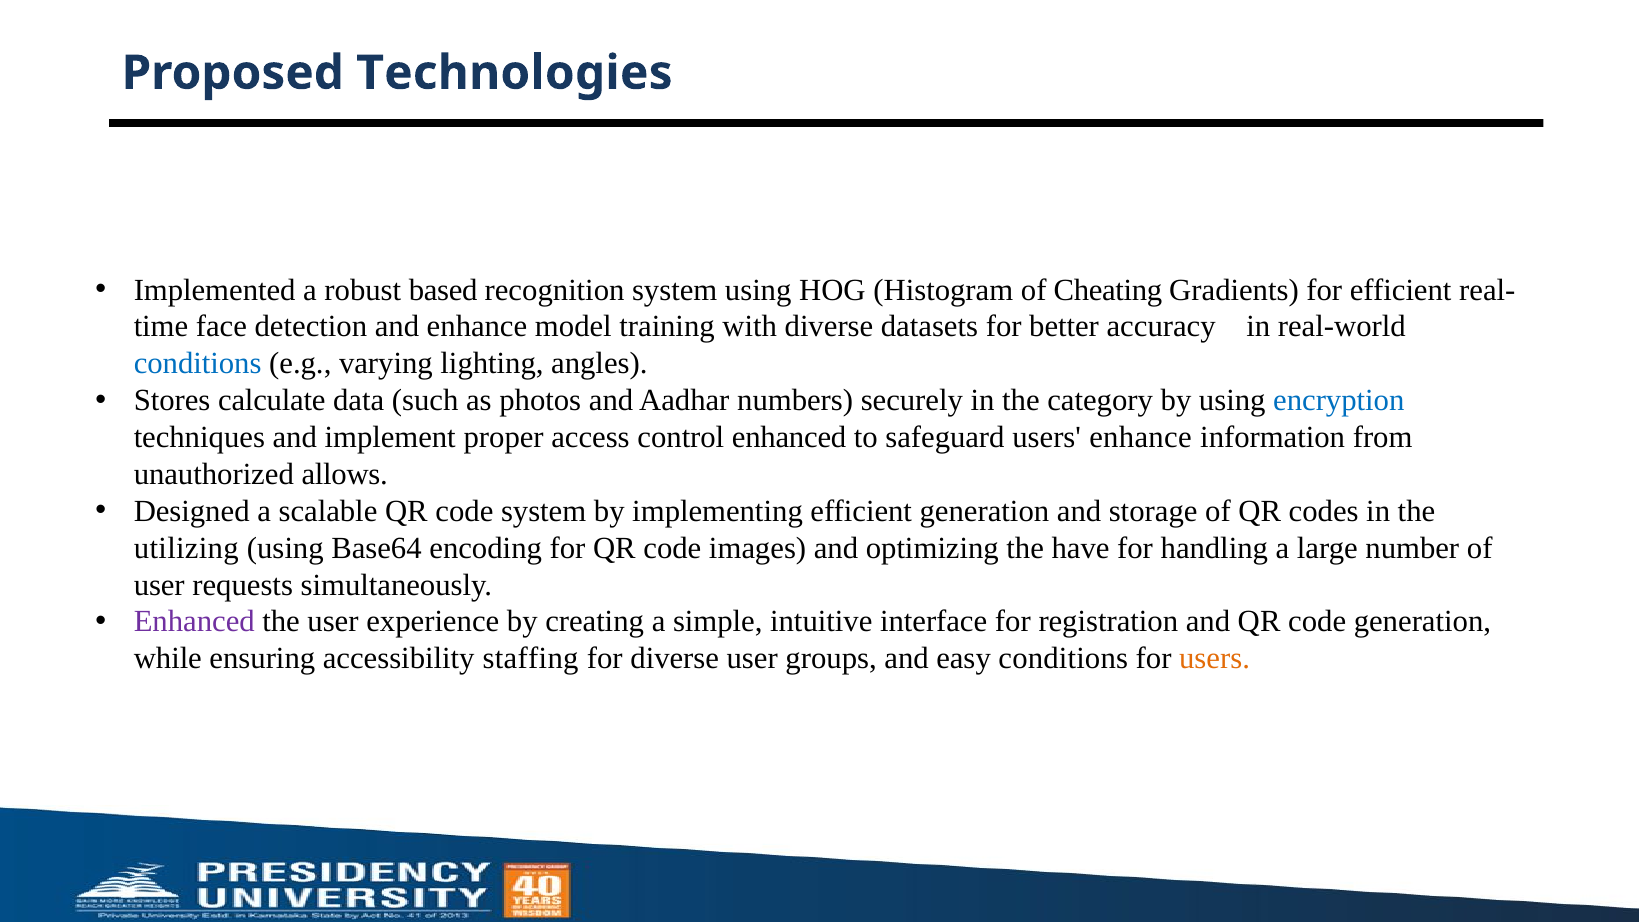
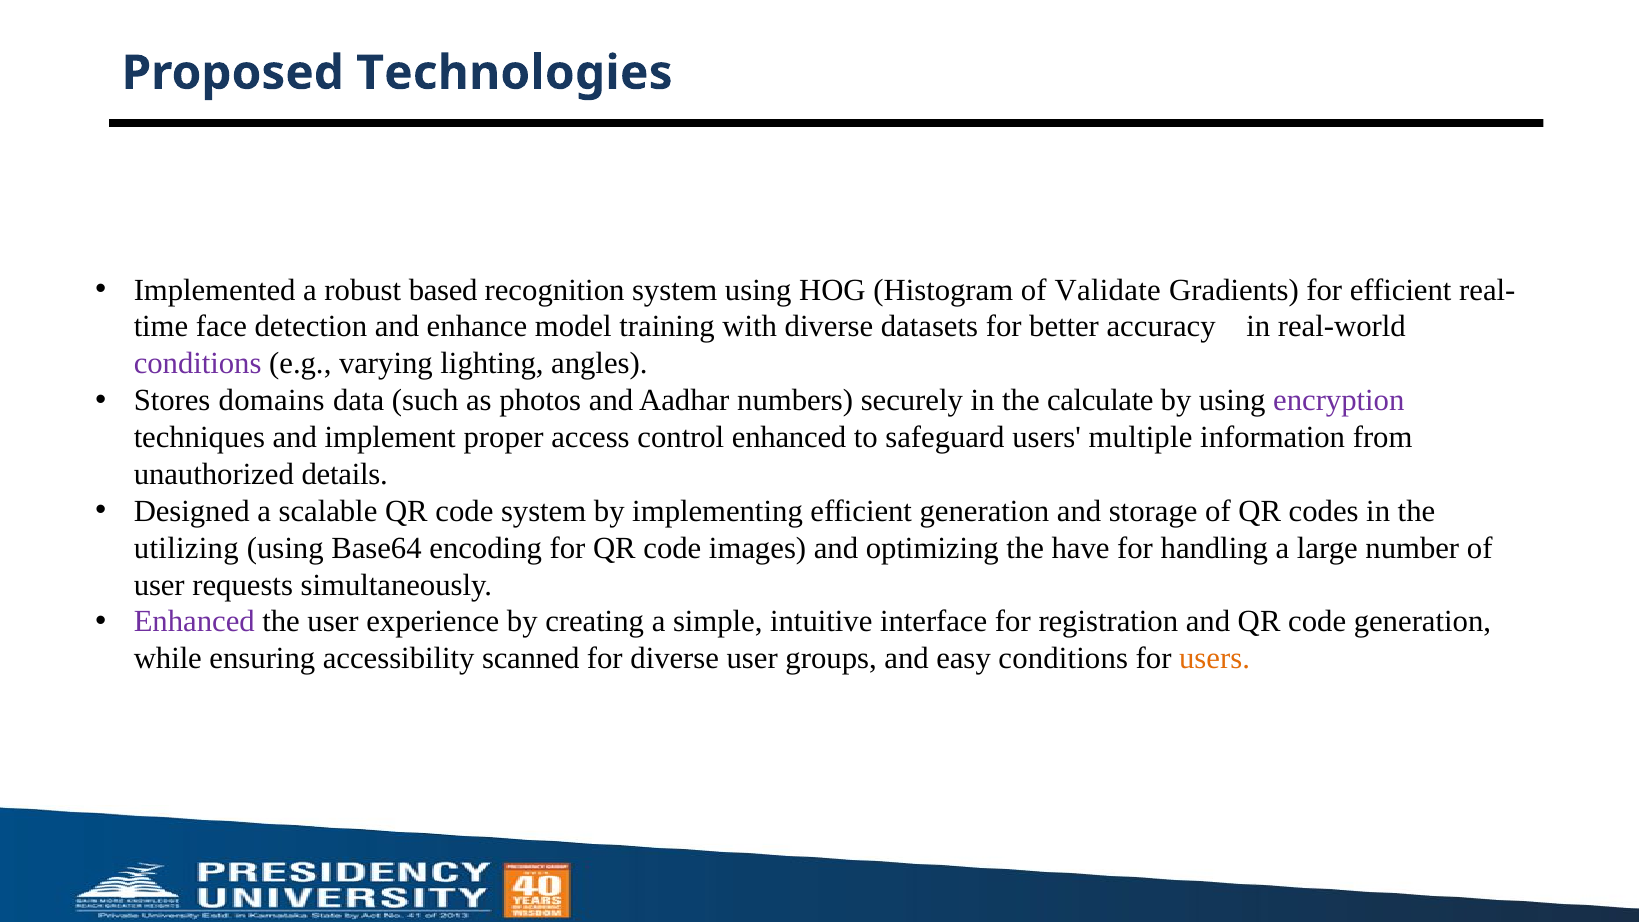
Cheating: Cheating -> Validate
conditions at (198, 364) colour: blue -> purple
calculate: calculate -> domains
category: category -> calculate
encryption colour: blue -> purple
users enhance: enhance -> multiple
allows: allows -> details
staffing: staffing -> scanned
